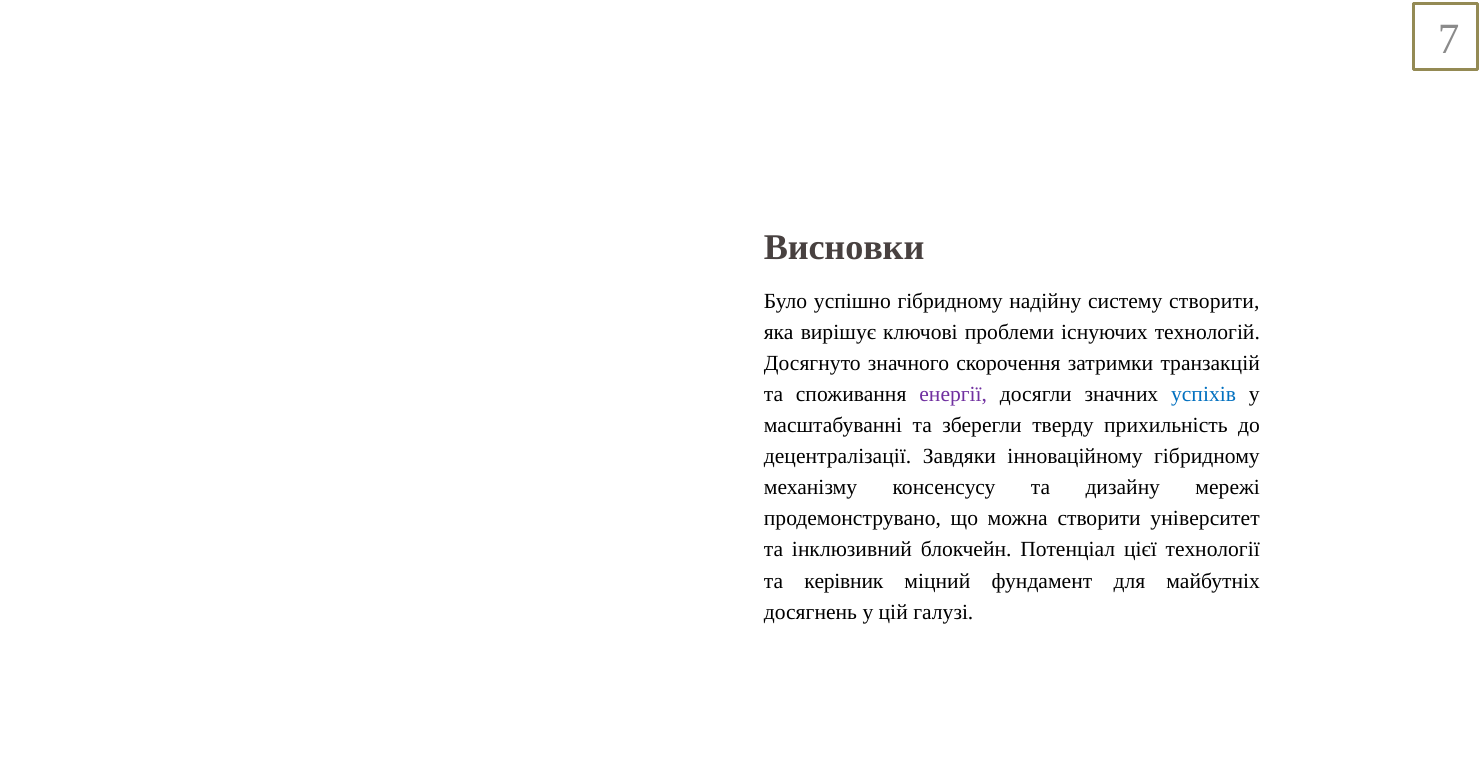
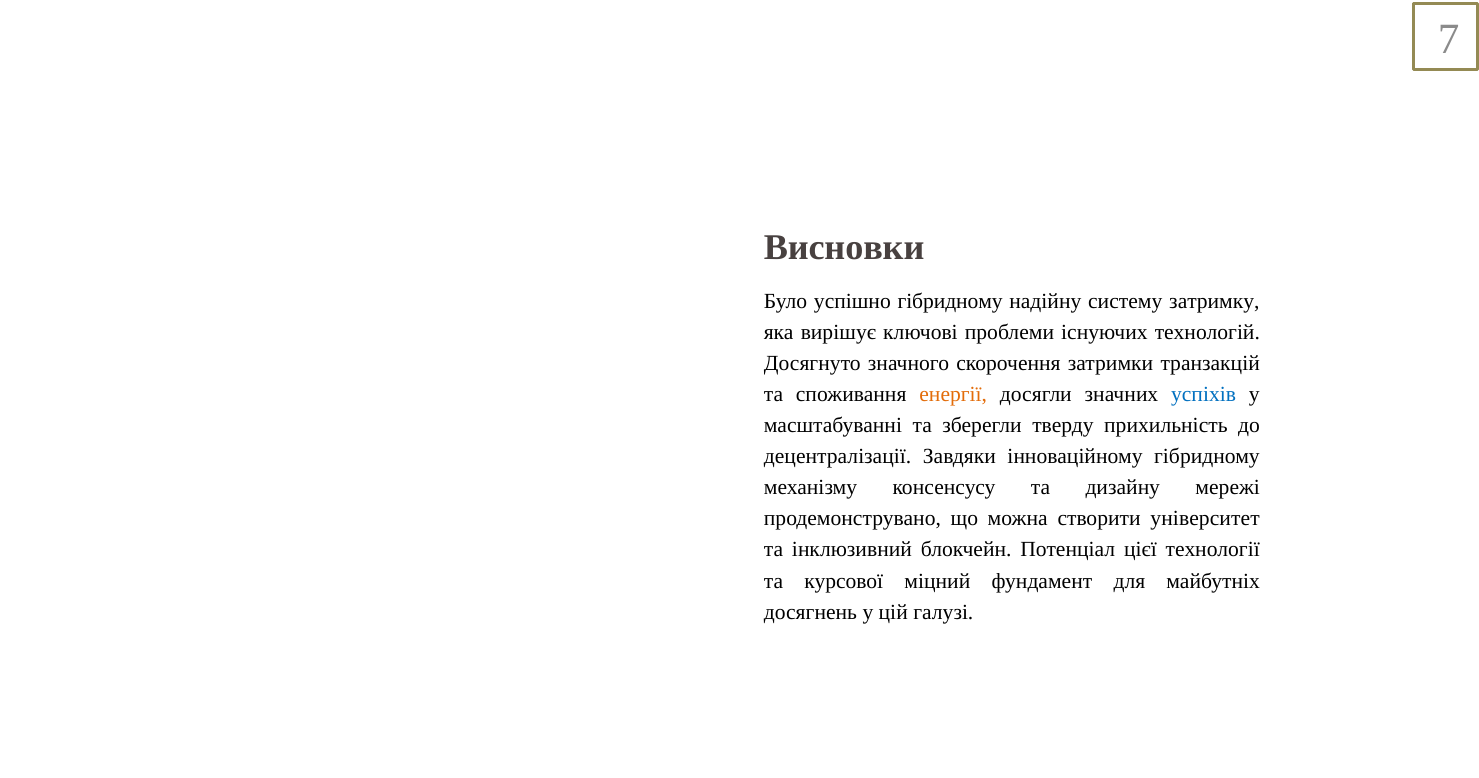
систему створити: створити -> затримку
енергії colour: purple -> orange
керівник: керівник -> курсової
